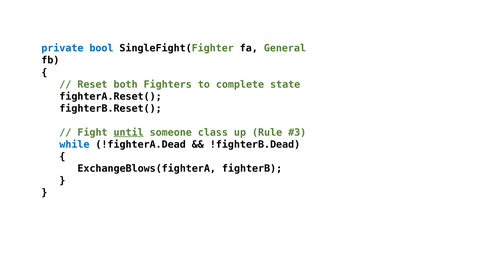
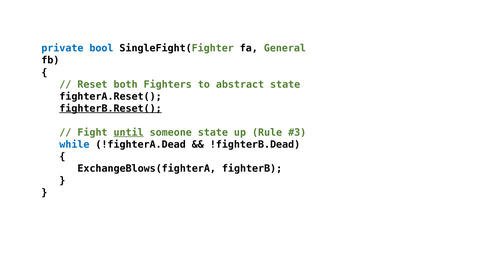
complete: complete -> abstract
fighterB.Reset( underline: none -> present
someone class: class -> state
